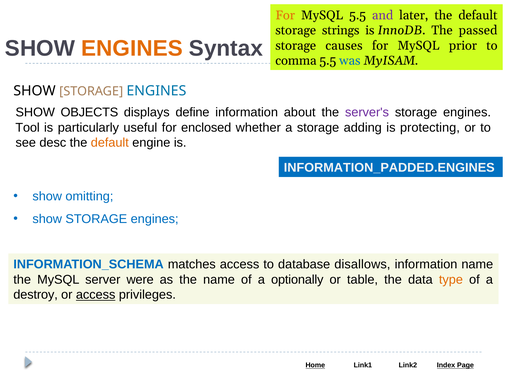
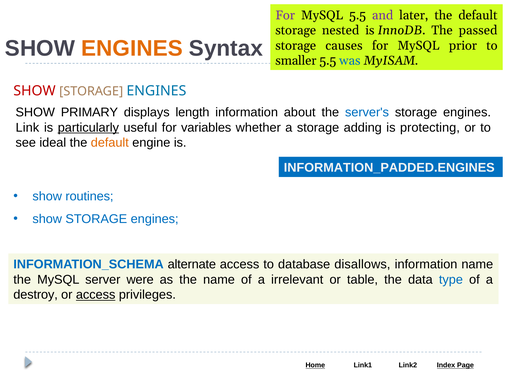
For at (285, 15) colour: orange -> purple
strings: strings -> nested
comma: comma -> smaller
SHOW at (35, 91) colour: black -> red
OBJECTS: OBJECTS -> PRIMARY
define: define -> length
server's colour: purple -> blue
Tool: Tool -> Link
particularly underline: none -> present
enclosed: enclosed -> variables
desc: desc -> ideal
omitting: omitting -> routines
matches: matches -> alternate
optionally: optionally -> irrelevant
type colour: orange -> blue
